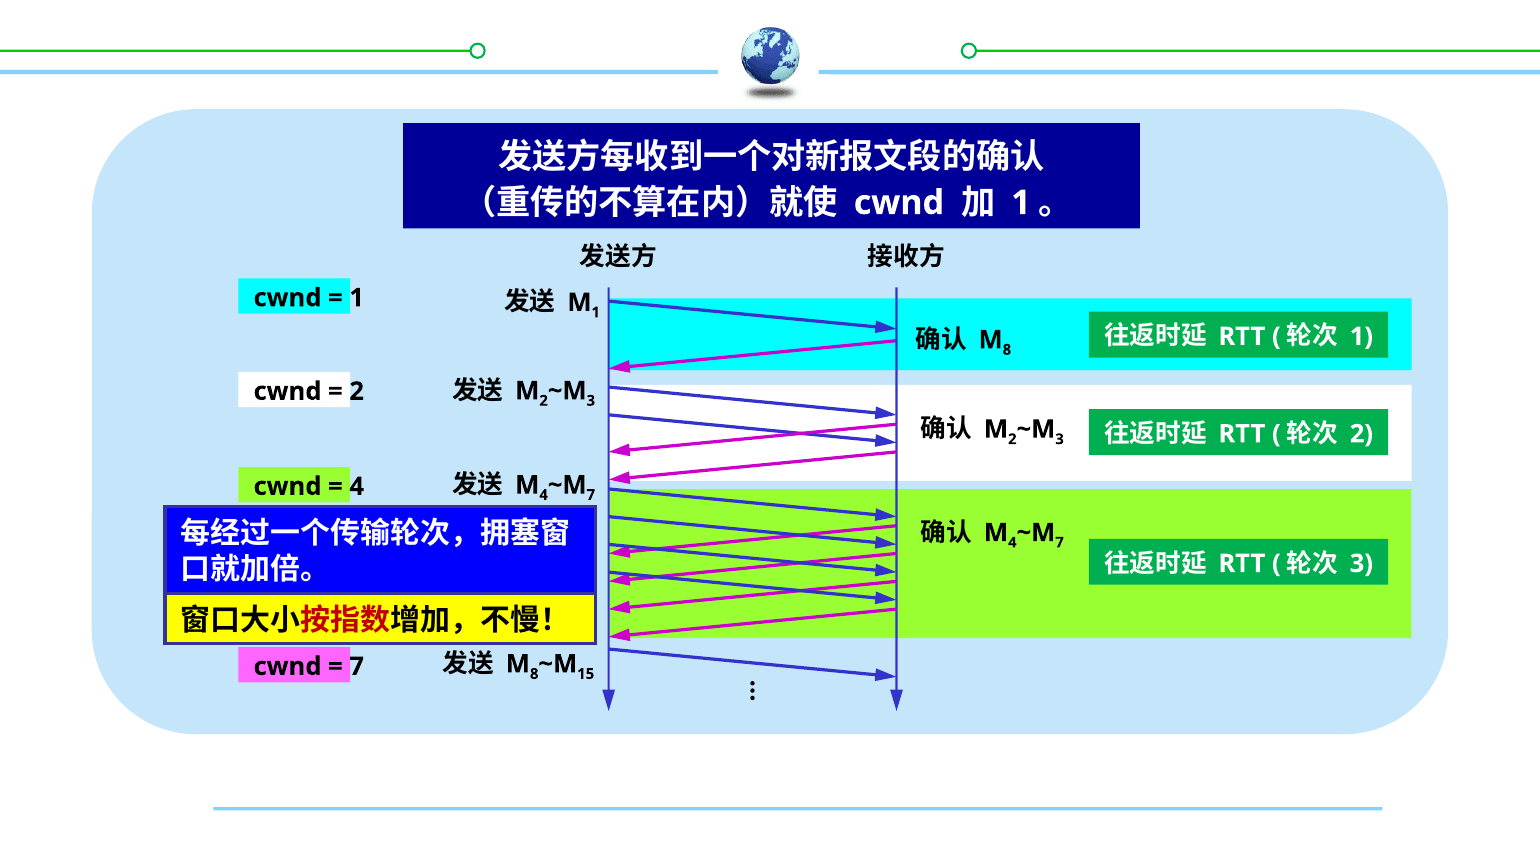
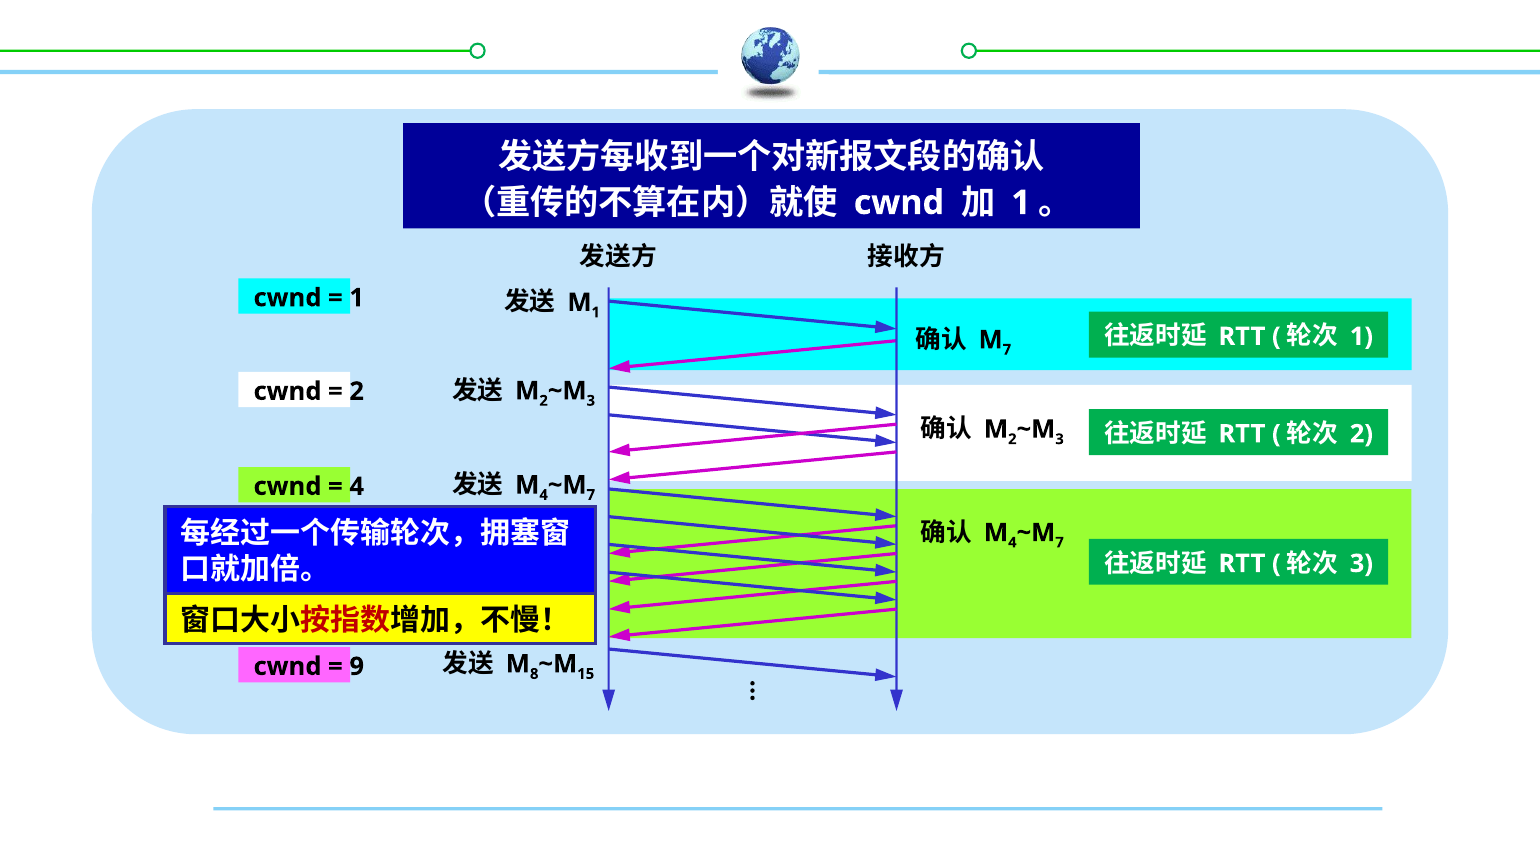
8 at (1007, 350): 8 -> 7
7 at (357, 667): 7 -> 9
